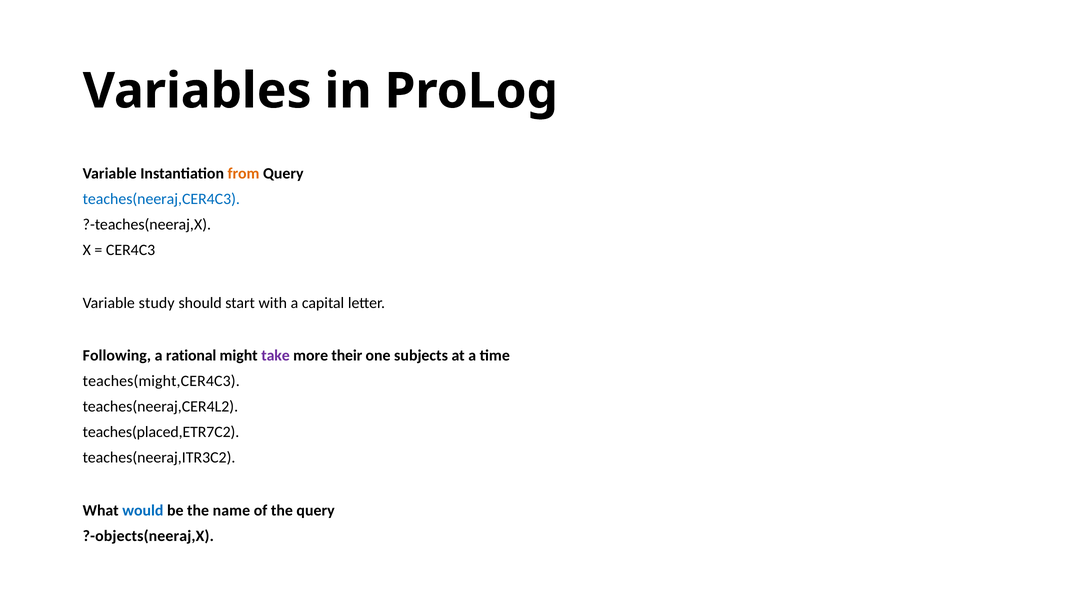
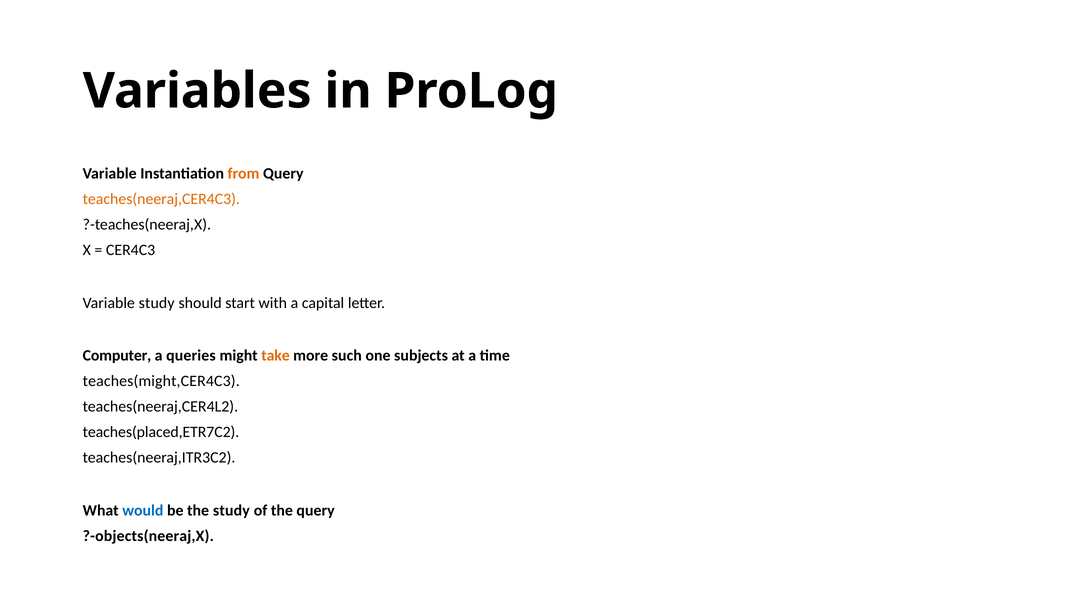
teaches(neeraj,CER4C3 colour: blue -> orange
Following: Following -> Computer
rational: rational -> queries
take colour: purple -> orange
their: their -> such
the name: name -> study
